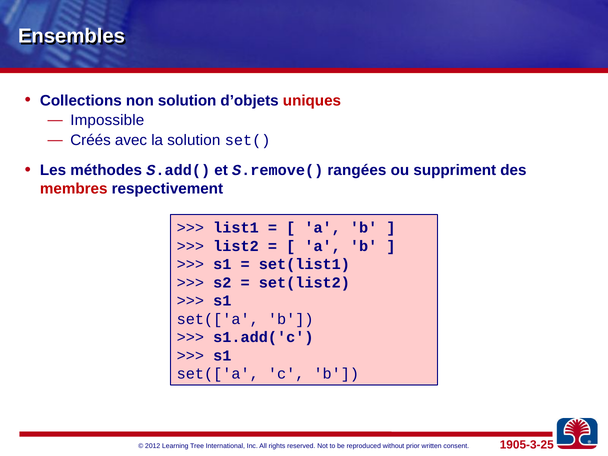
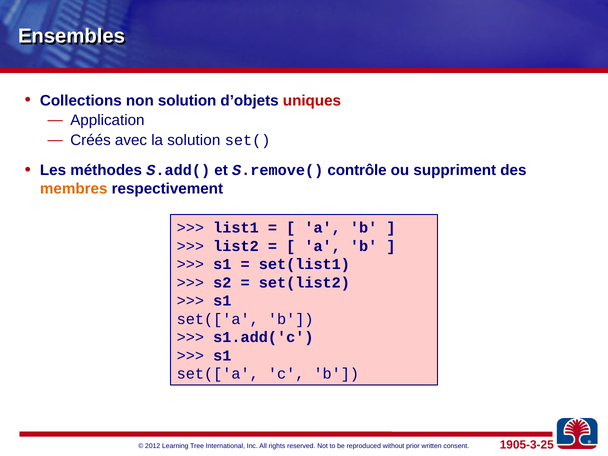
Impossible: Impossible -> Application
rangées: rangées -> contrôle
membres colour: red -> orange
